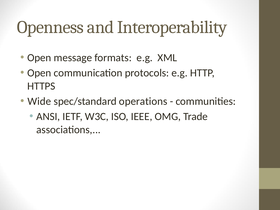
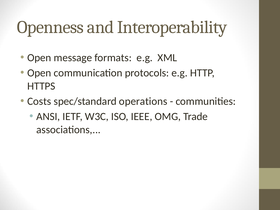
Wide: Wide -> Costs
